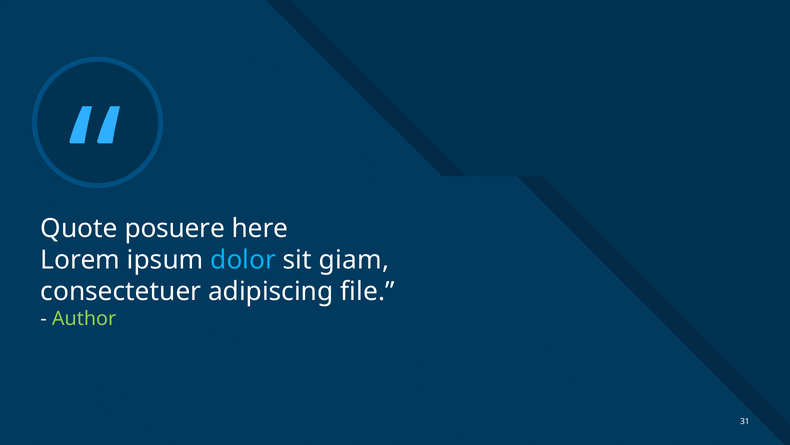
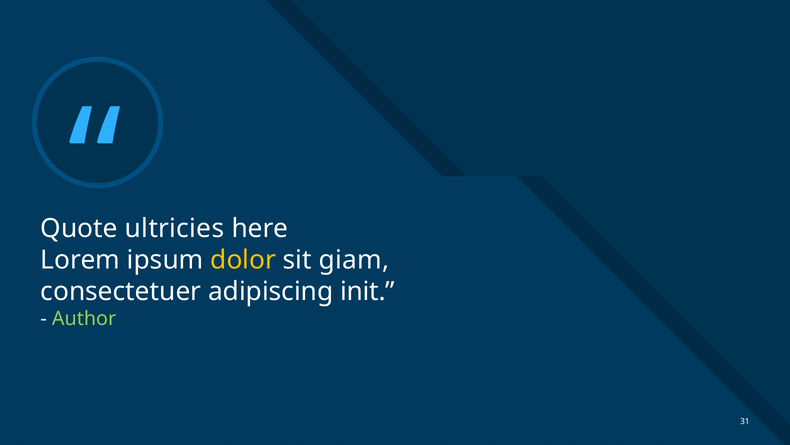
posuere: posuere -> ultricies
dolor colour: light blue -> yellow
file: file -> init
